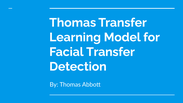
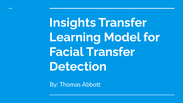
Thomas at (73, 23): Thomas -> Insights
